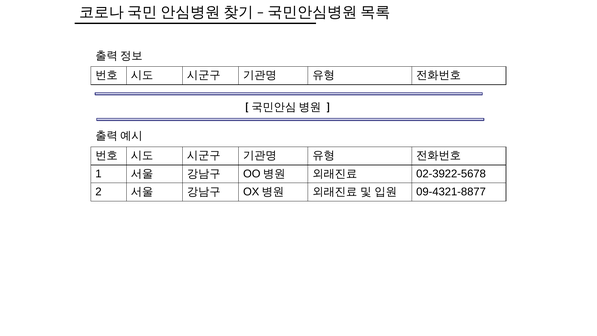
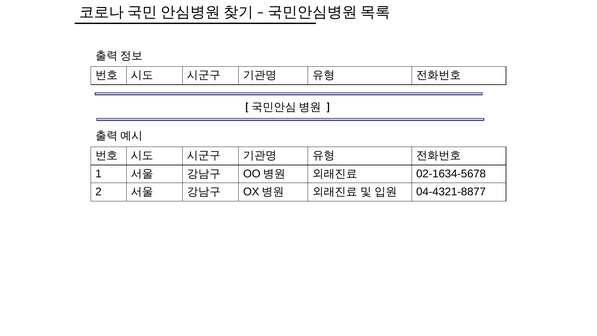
02-3922-5678: 02-3922-5678 -> 02-1634-5678
09-4321-8877: 09-4321-8877 -> 04-4321-8877
